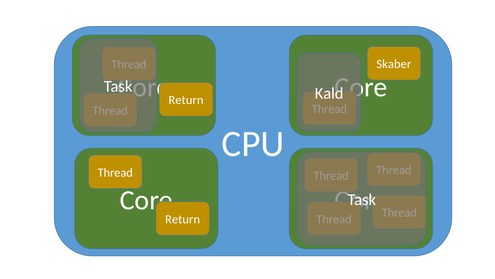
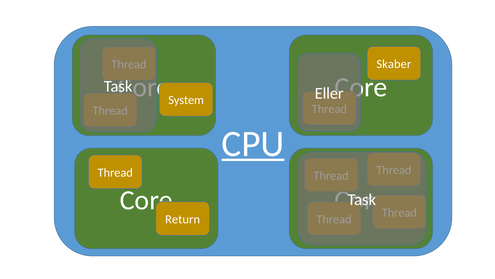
Kald: Kald -> Eller
Return at (186, 100): Return -> System
CPU underline: none -> present
